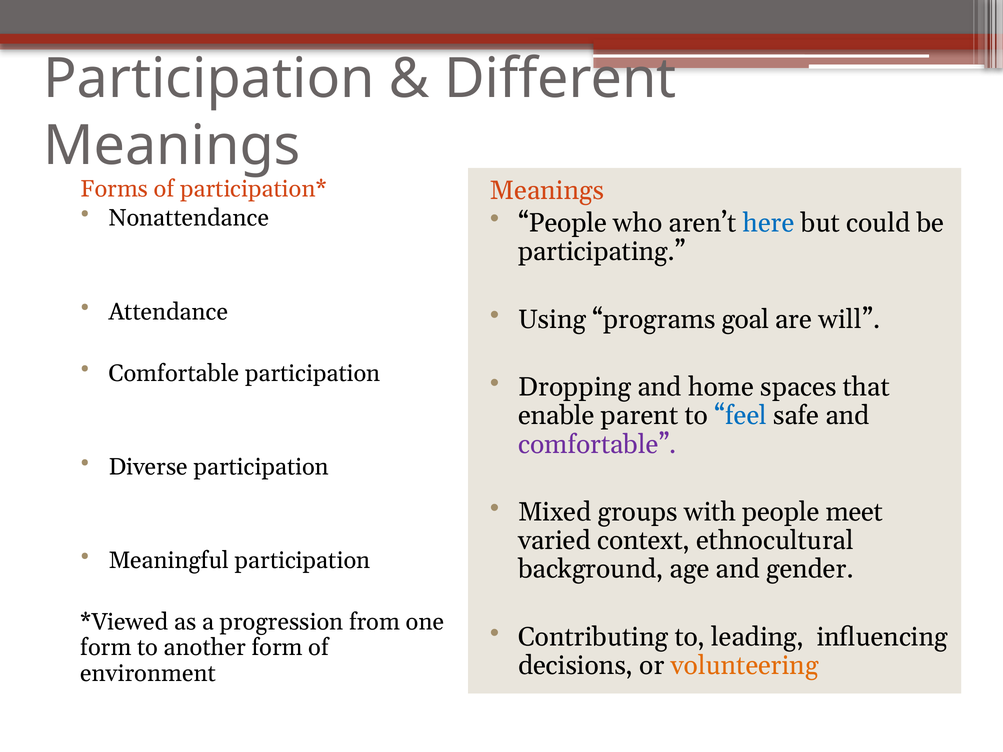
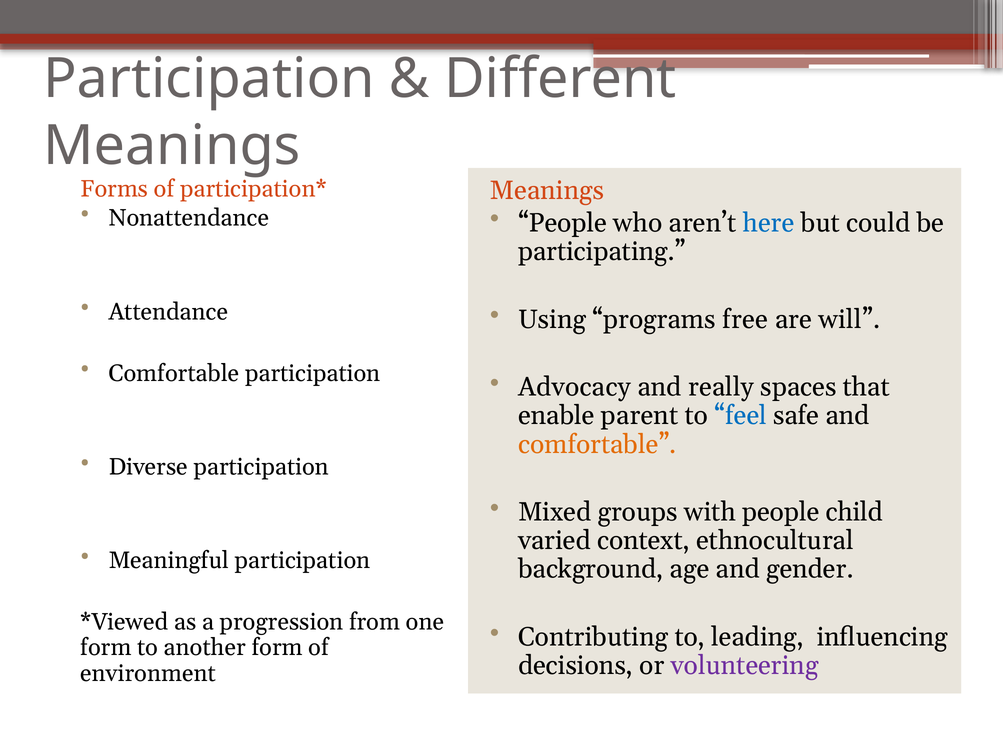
goal: goal -> free
Dropping: Dropping -> Advocacy
home: home -> really
comfortable at (597, 444) colour: purple -> orange
meet: meet -> child
volunteering colour: orange -> purple
